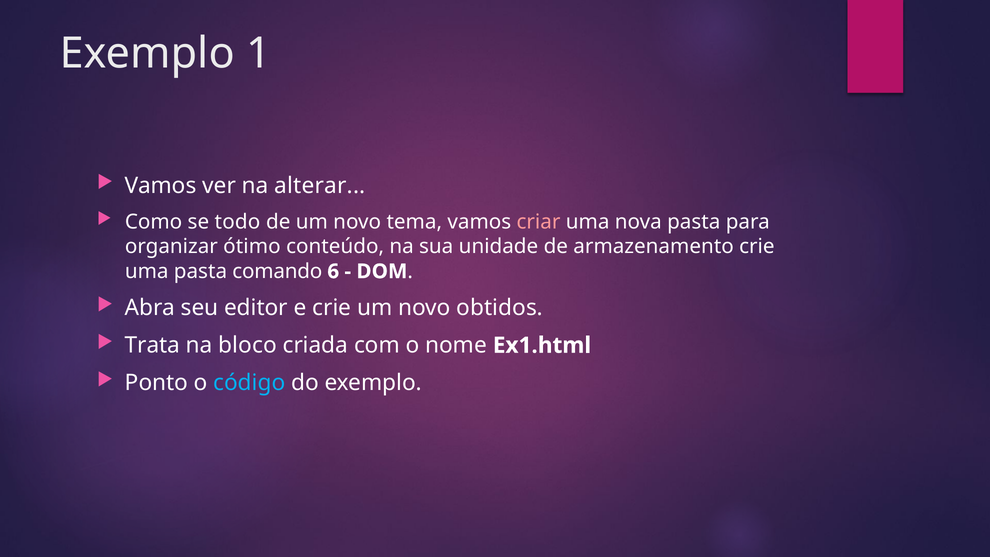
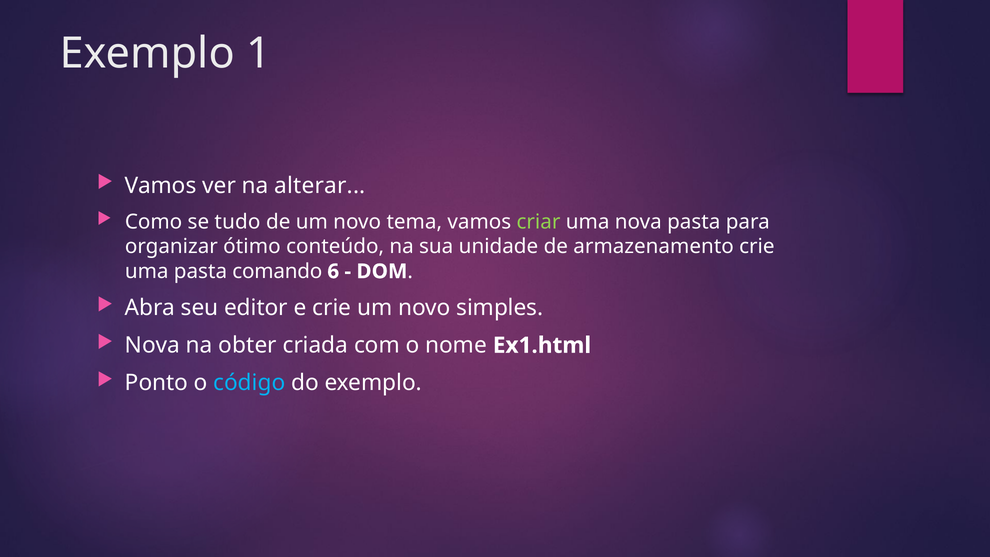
todo: todo -> tudo
criar colour: pink -> light green
obtidos: obtidos -> simples
Trata at (153, 345): Trata -> Nova
bloco: bloco -> obter
